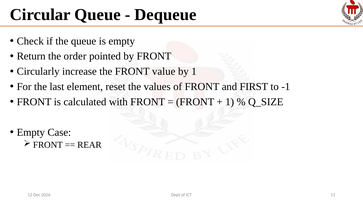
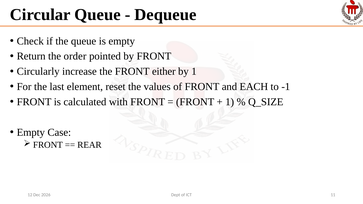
value: value -> either
FIRST: FIRST -> EACH
